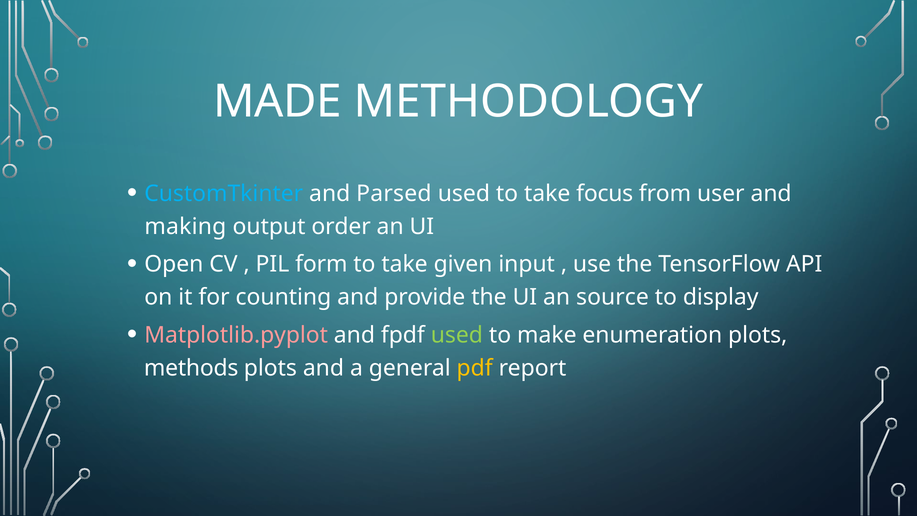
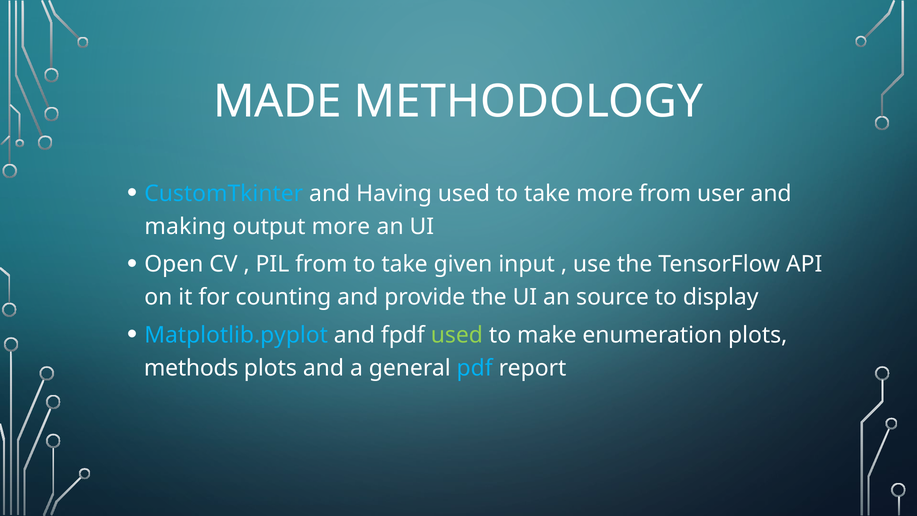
Parsed: Parsed -> Having
take focus: focus -> more
output order: order -> more
PIL form: form -> from
Matplotlib.pyplot colour: pink -> light blue
pdf colour: yellow -> light blue
